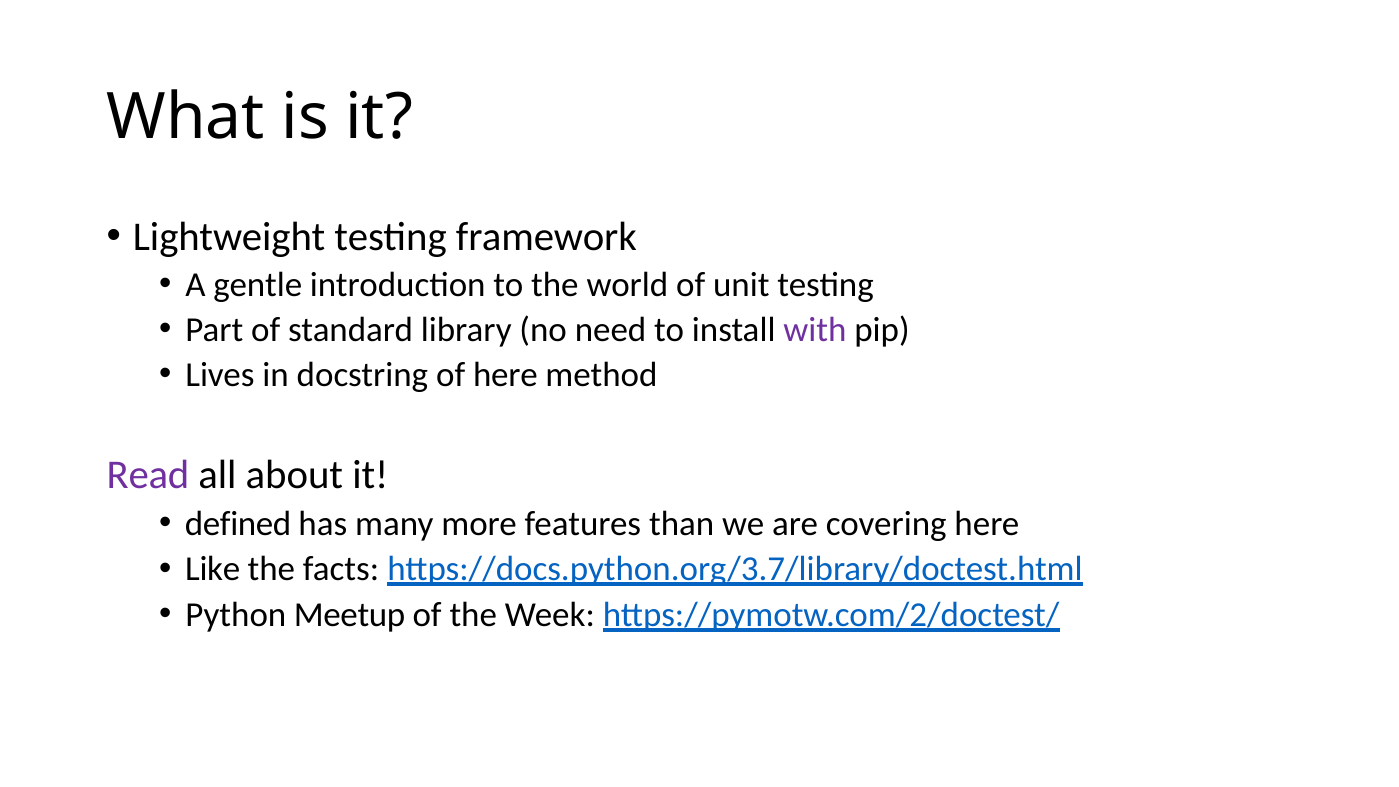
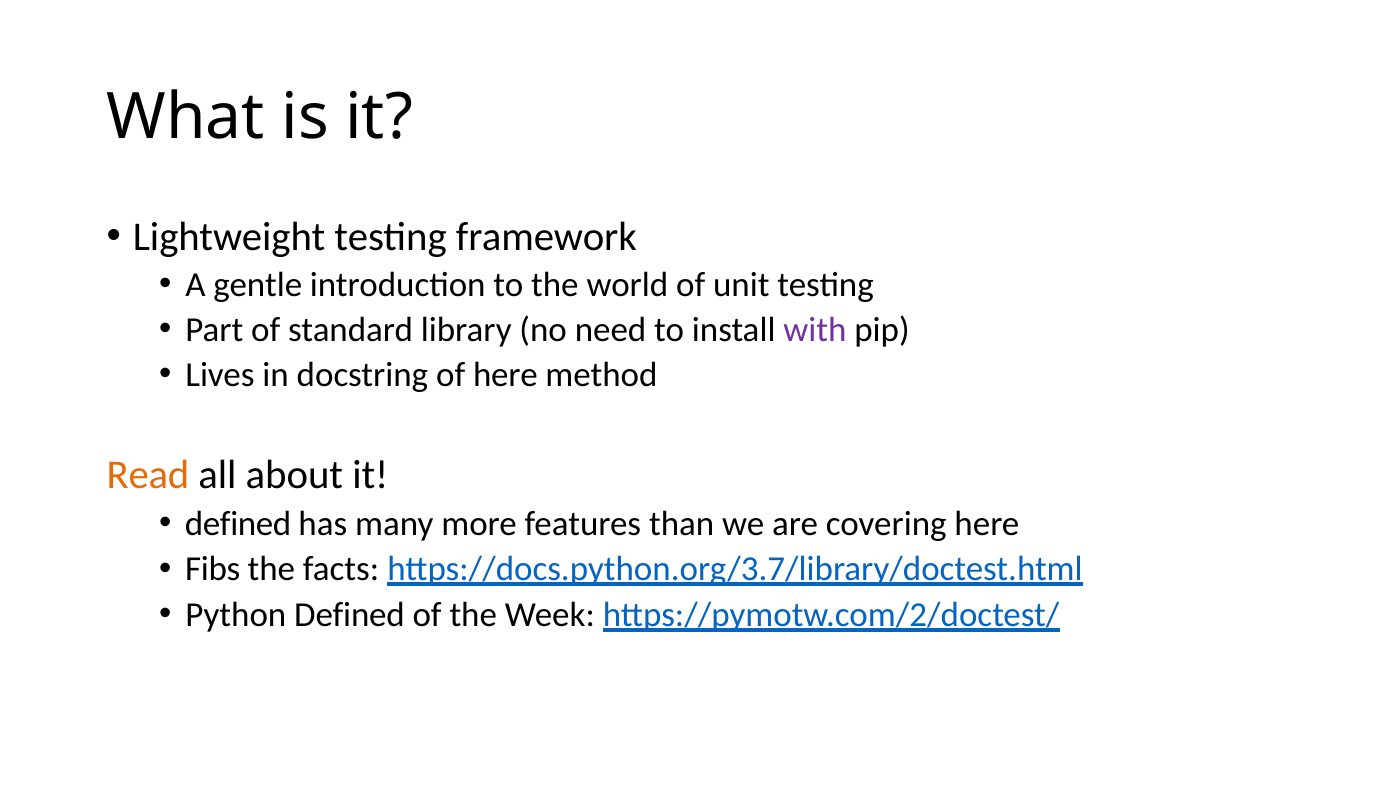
Read colour: purple -> orange
Like: Like -> Fibs
Python Meetup: Meetup -> Defined
